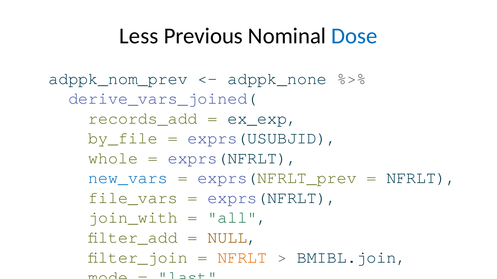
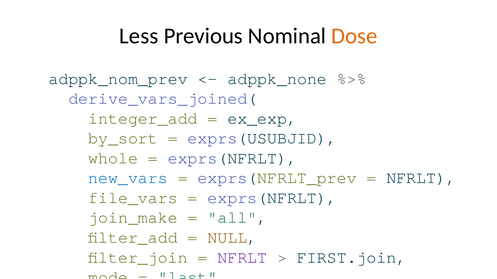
Dose colour: blue -> orange
records_add: records_add -> integer_add
by_file: by_file -> by_sort
join_with: join_with -> join_make
NFRLT at (242, 258) colour: orange -> purple
BMIBL.join: BMIBL.join -> FIRST.join
